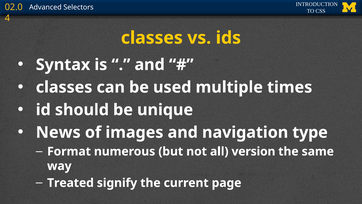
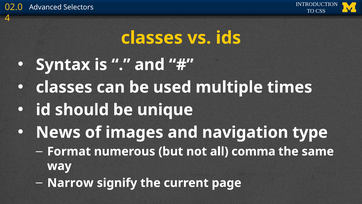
version: version -> comma
Treated: Treated -> Narrow
